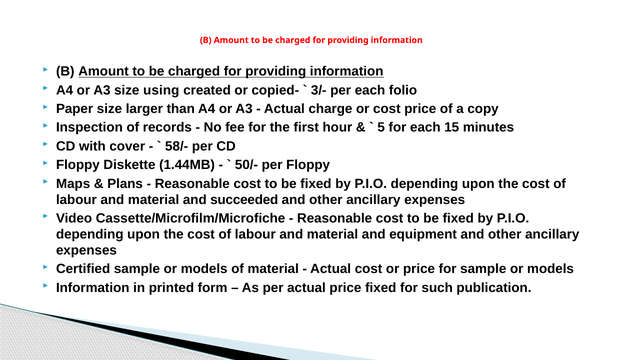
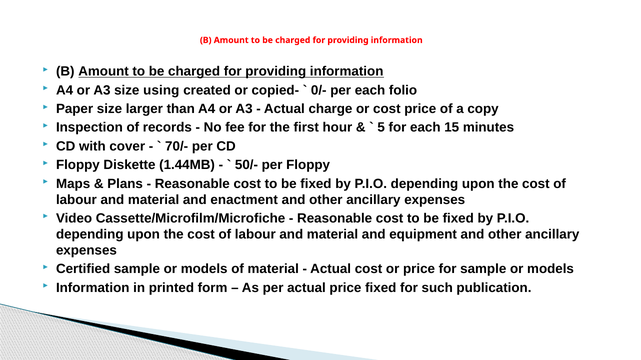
3/-: 3/- -> 0/-
58/-: 58/- -> 70/-
succeeded: succeeded -> enactment
